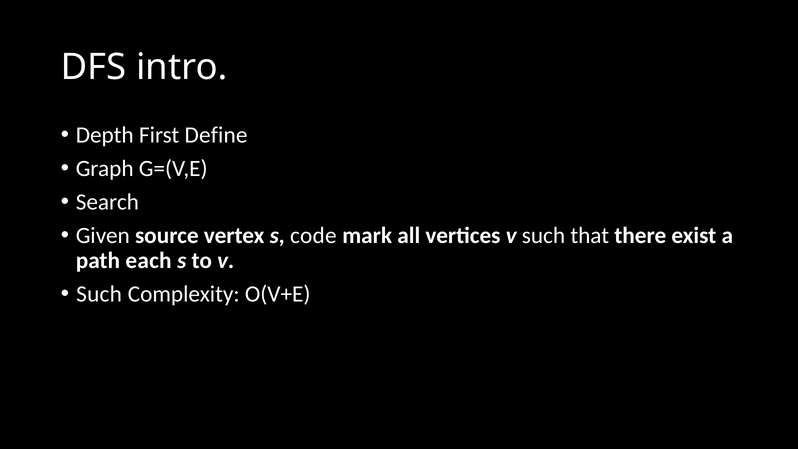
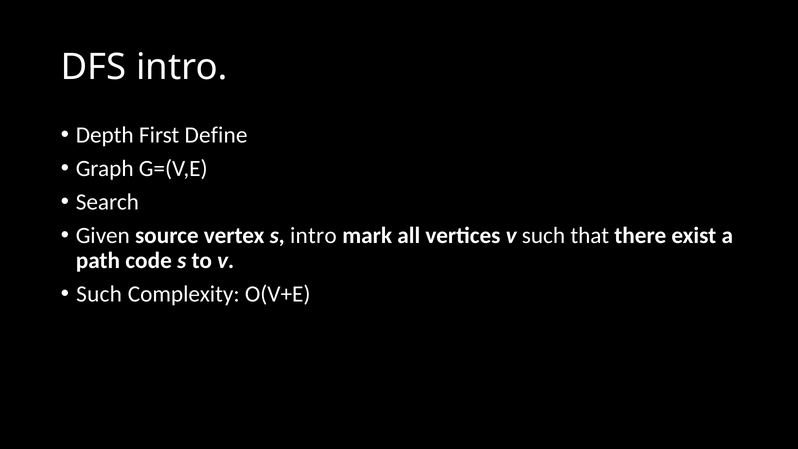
s code: code -> intro
each: each -> code
